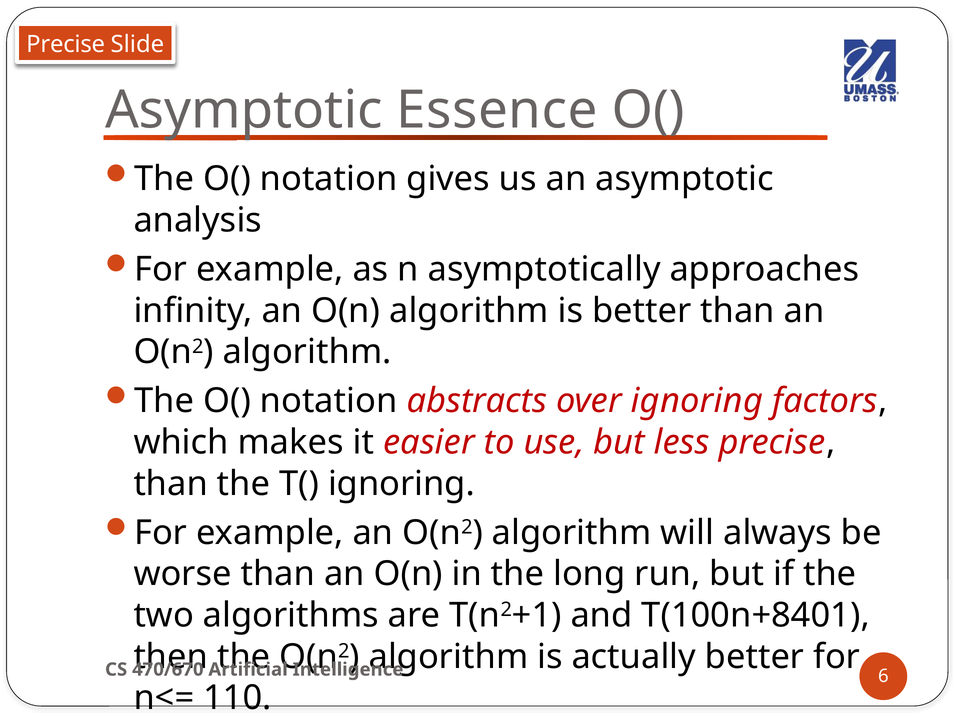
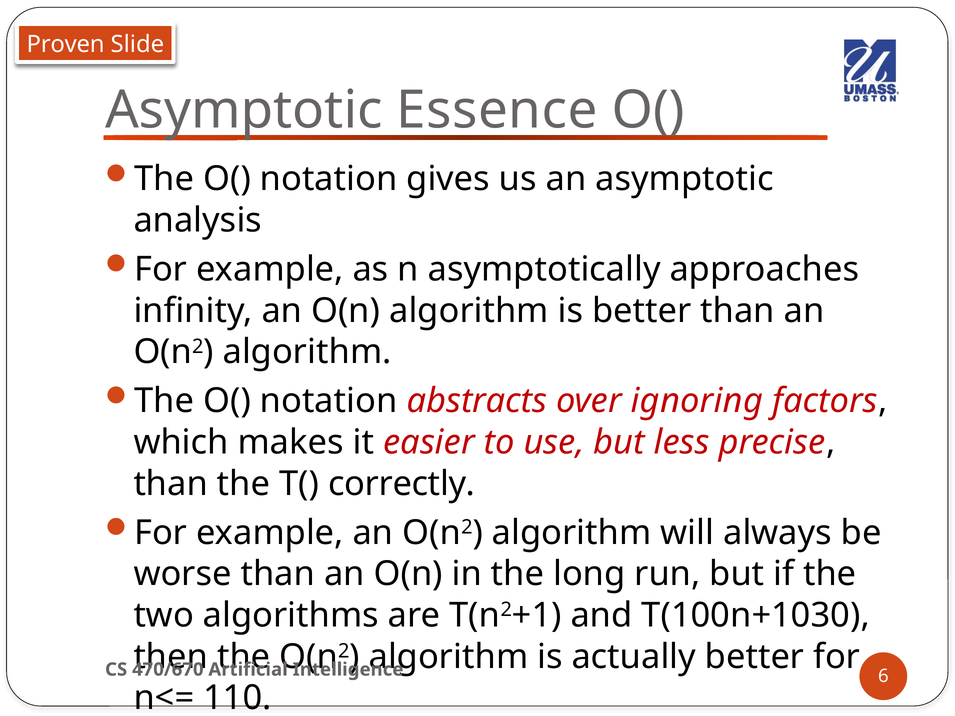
Precise at (66, 45): Precise -> Proven
T( ignoring: ignoring -> correctly
T(100n+8401: T(100n+8401 -> T(100n+1030
